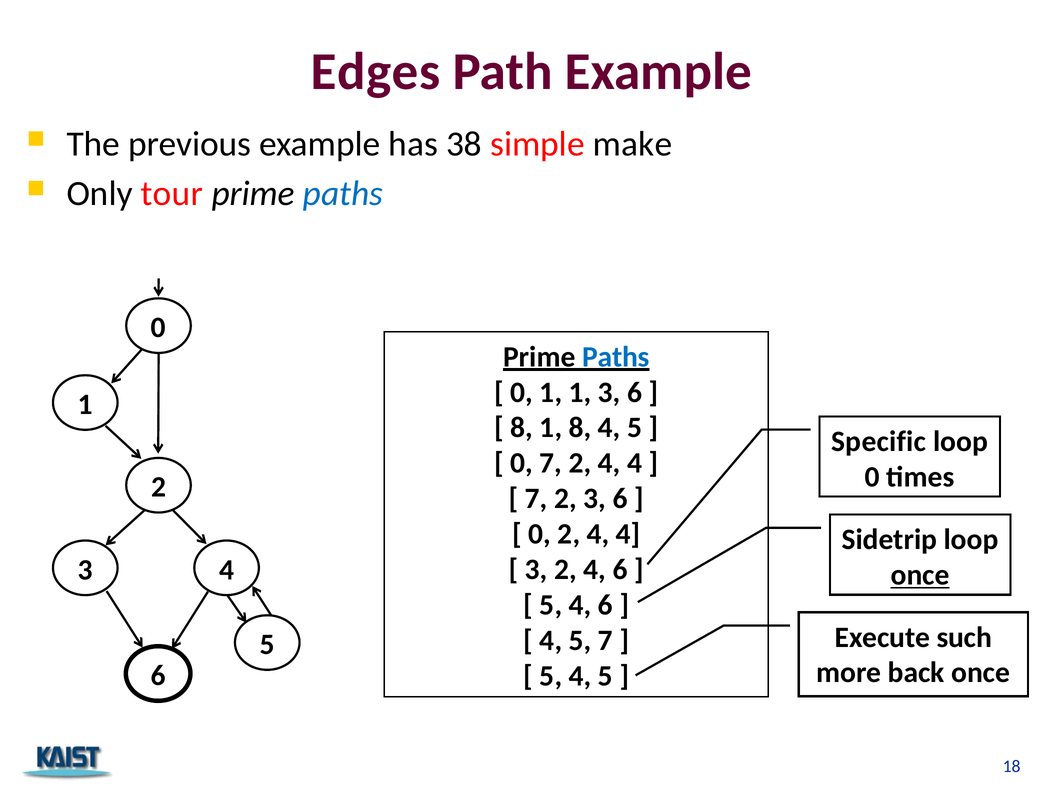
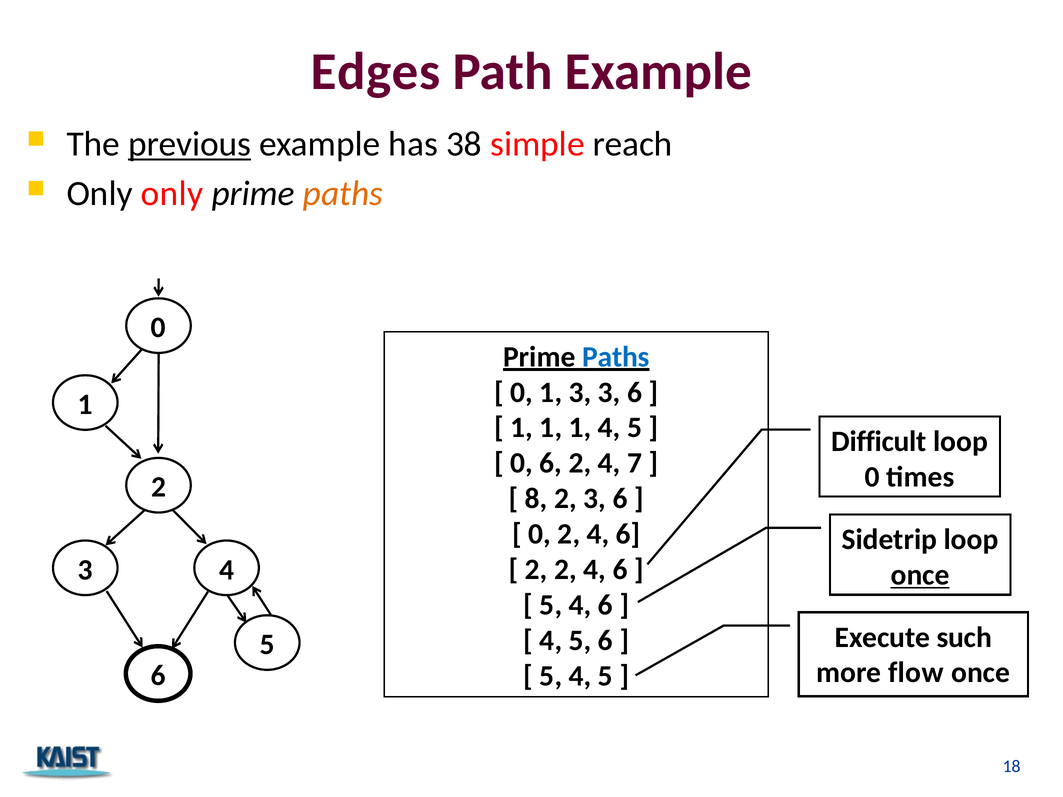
previous underline: none -> present
make: make -> reach
Only tour: tour -> only
paths at (343, 194) colour: blue -> orange
0 1 1: 1 -> 3
8 at (521, 428): 8 -> 1
8 at (580, 428): 8 -> 1
Specific: Specific -> Difficult
0 7: 7 -> 6
4 at (635, 463): 4 -> 7
7 at (536, 499): 7 -> 8
0 2 4 4: 4 -> 6
3 at (536, 570): 3 -> 2
5 7: 7 -> 6
back: back -> flow
